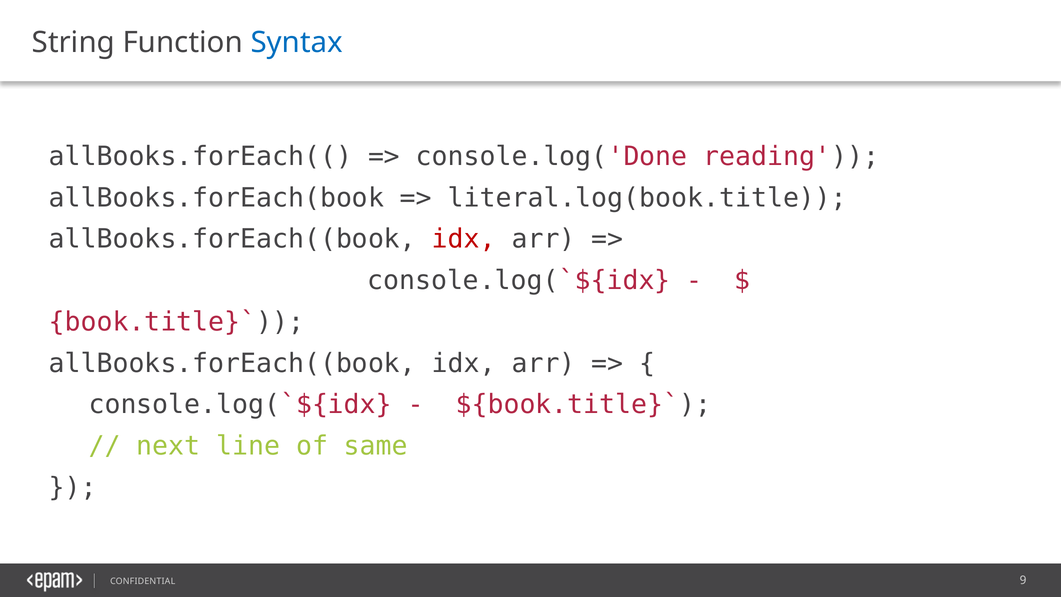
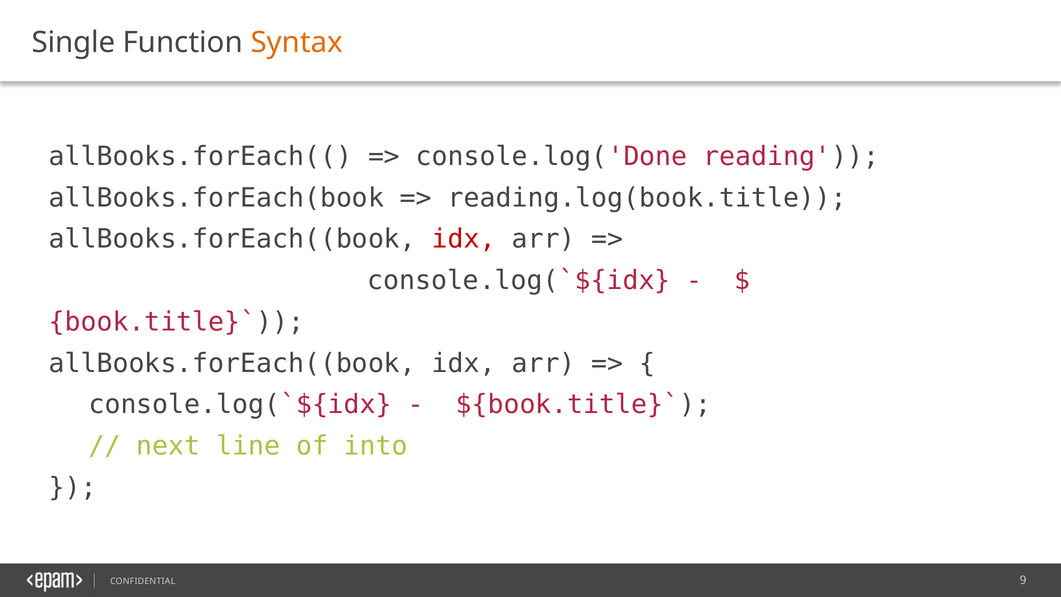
String: String -> Single
Syntax colour: blue -> orange
literal.log(book.title: literal.log(book.title -> reading.log(book.title
same: same -> into
